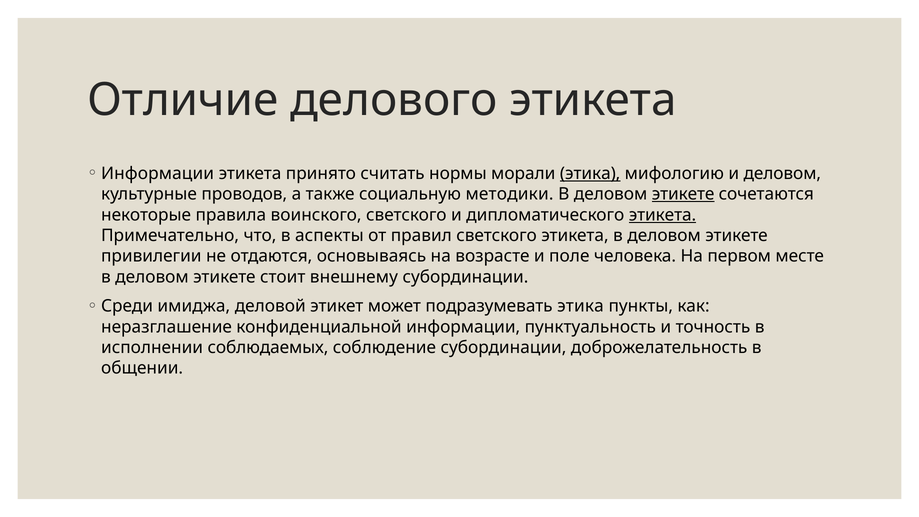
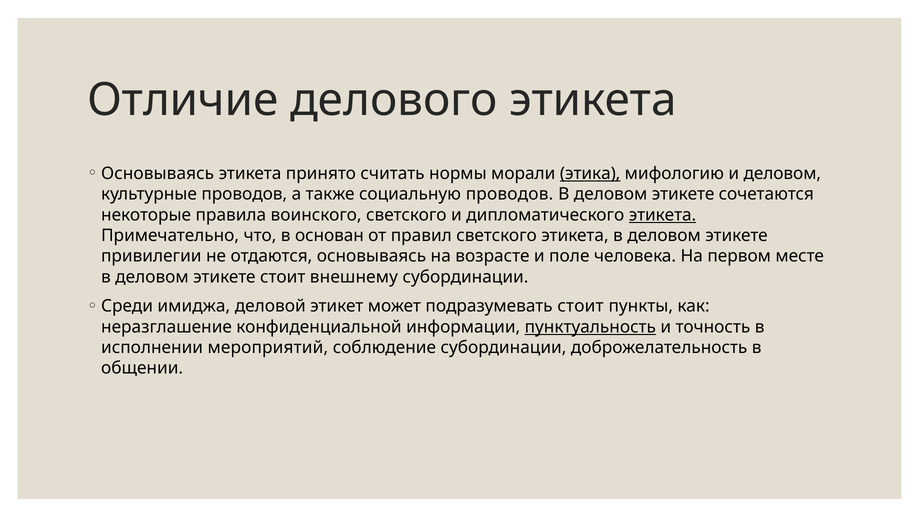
Информации at (158, 174): Информации -> Основываясь
социальную методики: методики -> проводов
этикете at (683, 194) underline: present -> none
аспекты: аспекты -> основан
подразумевать этика: этика -> стоит
пунктуальность underline: none -> present
соблюдаемых: соблюдаемых -> мероприятий
